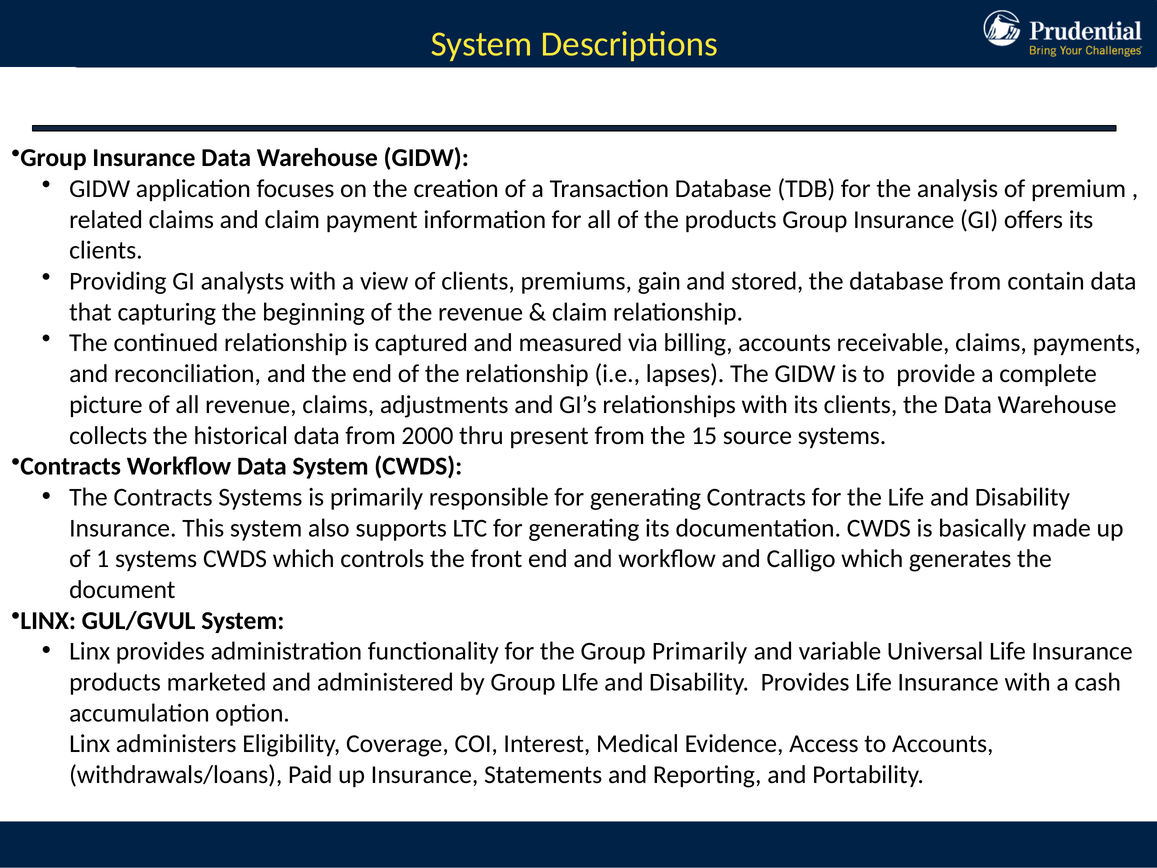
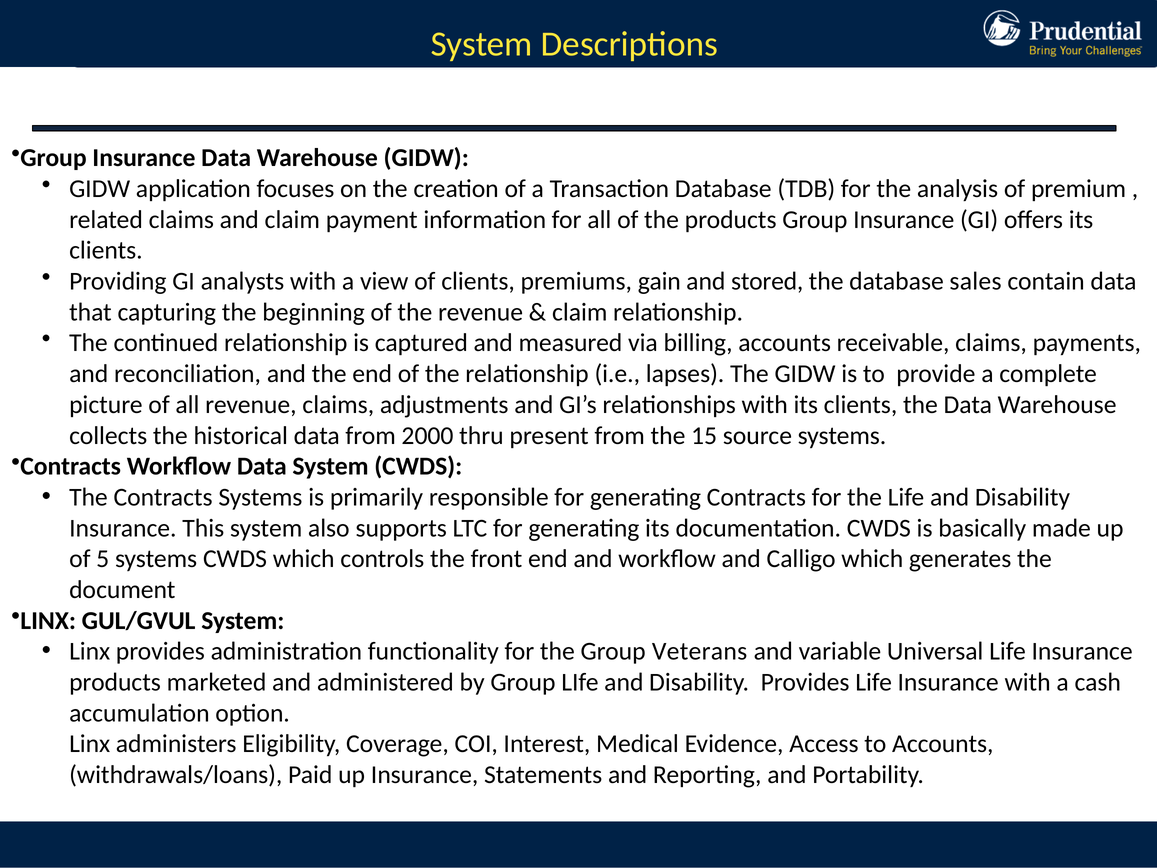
database from: from -> sales
1: 1 -> 5
Group Primarily: Primarily -> Veterans
